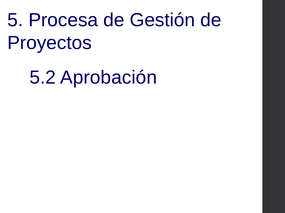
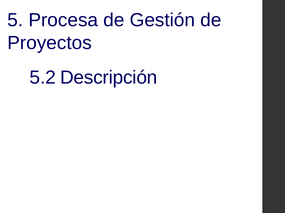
Aprobación: Aprobación -> Descripción
